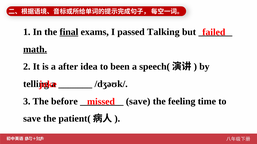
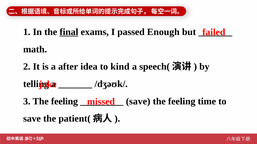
Talking: Talking -> Enough
math underline: present -> none
been: been -> kind
3 The before: before -> feeling
